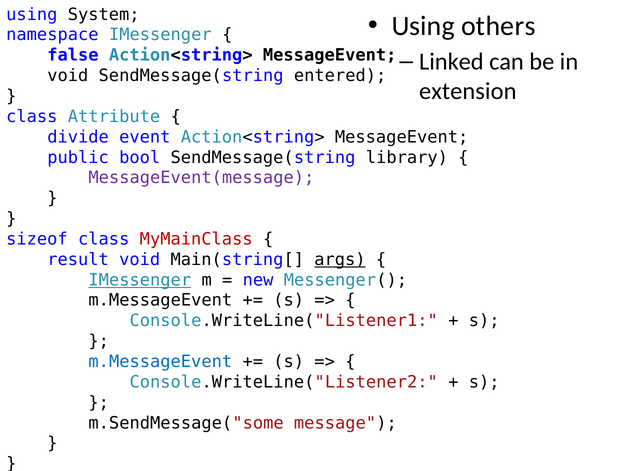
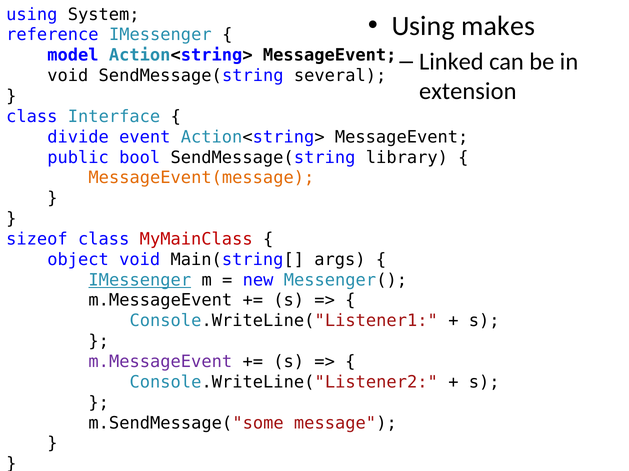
others: others -> makes
namespace: namespace -> reference
false: false -> model
entered: entered -> several
Attribute: Attribute -> Interface
MessageEvent(message colour: purple -> orange
result: result -> object
args underline: present -> none
m.MessageEvent at (160, 362) colour: blue -> purple
